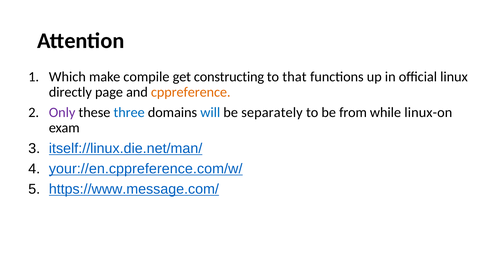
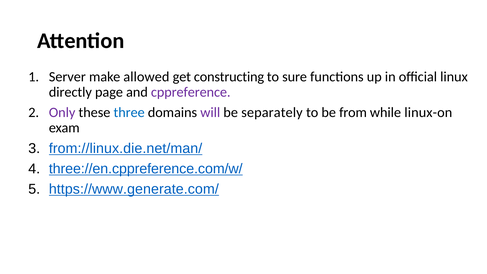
Which: Which -> Server
compile: compile -> allowed
that: that -> sure
cppreference colour: orange -> purple
will colour: blue -> purple
itself://linux.die.net/man/: itself://linux.die.net/man/ -> from://linux.die.net/man/
your://en.cppreference.com/w/: your://en.cppreference.com/w/ -> three://en.cppreference.com/w/
https://www.message.com/: https://www.message.com/ -> https://www.generate.com/
